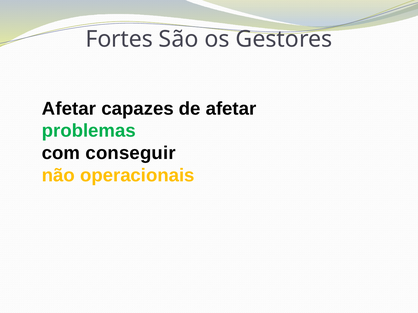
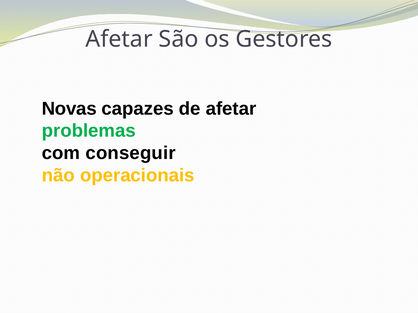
Fortes at (119, 39): Fortes -> Afetar
Afetar at (69, 109): Afetar -> Novas
